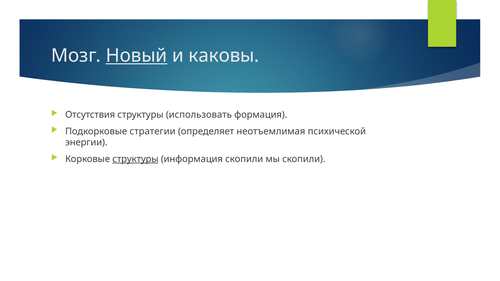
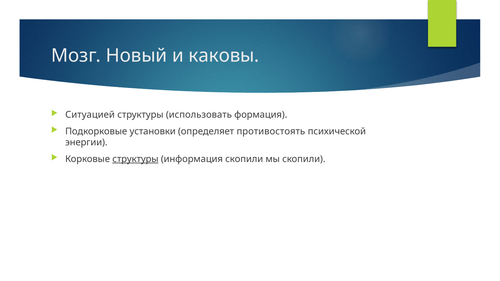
Новый underline: present -> none
Отсутствия: Отсутствия -> Ситуацией
стратегии: стратегии -> установки
неотъемлимая: неотъемлимая -> противостоять
